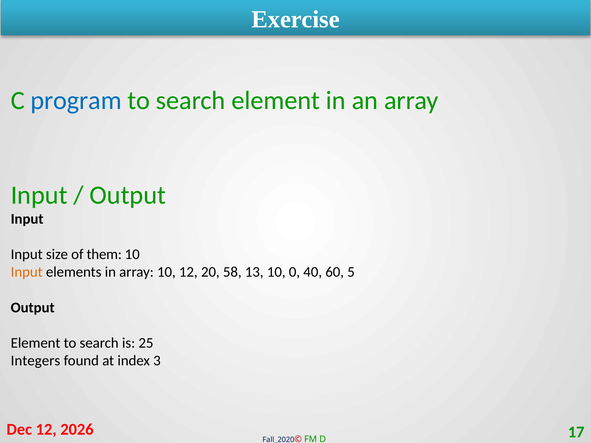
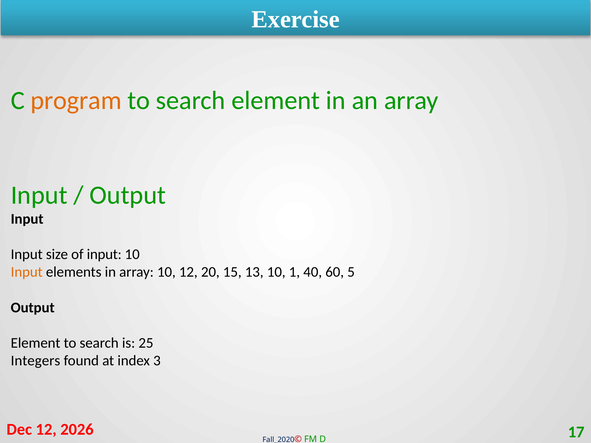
program colour: blue -> orange
of them: them -> input
58: 58 -> 15
0: 0 -> 1
